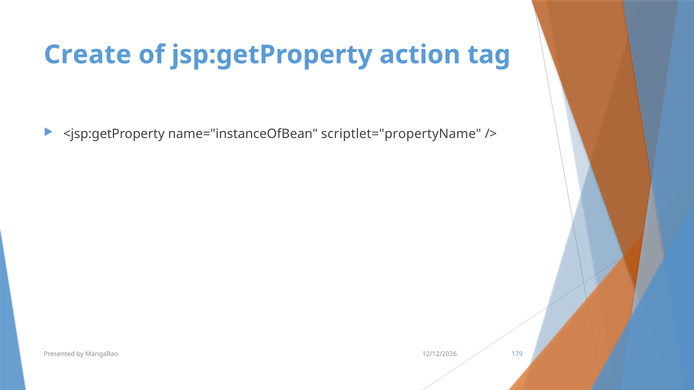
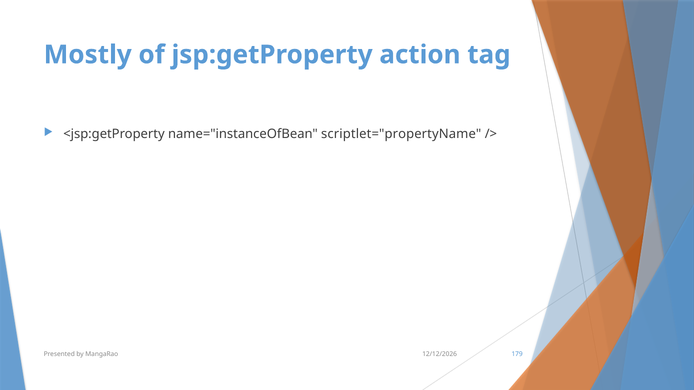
Create: Create -> Mostly
